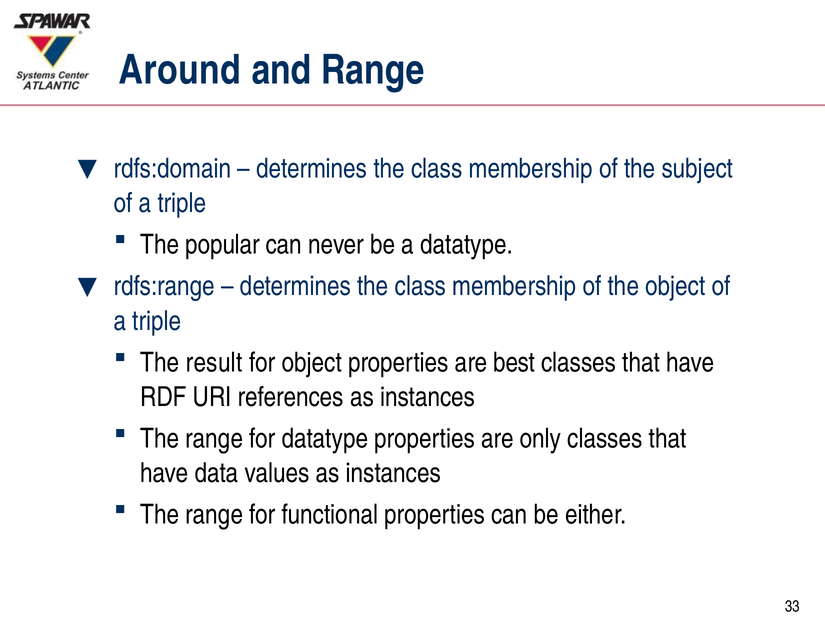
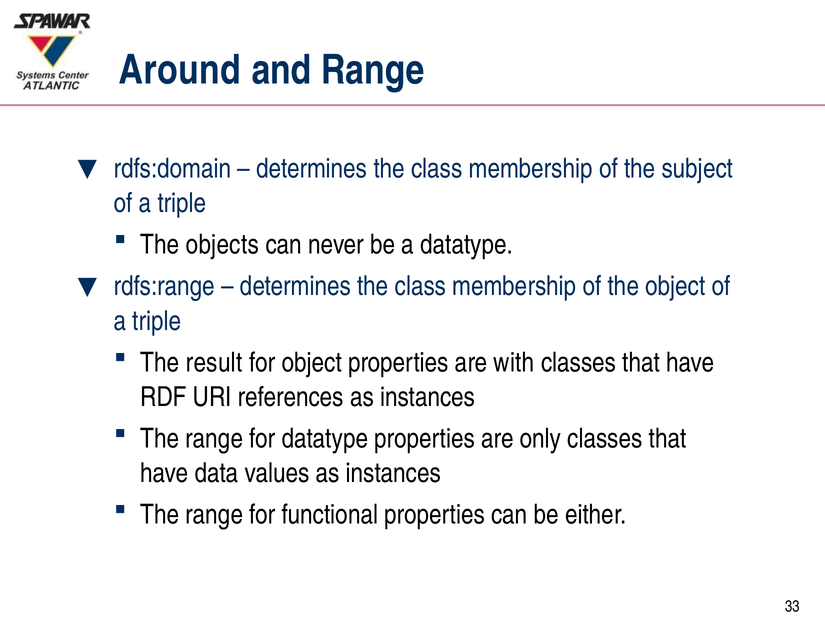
popular: popular -> objects
best: best -> with
